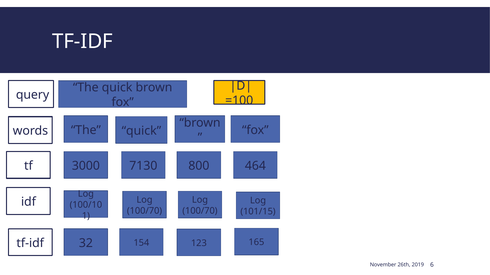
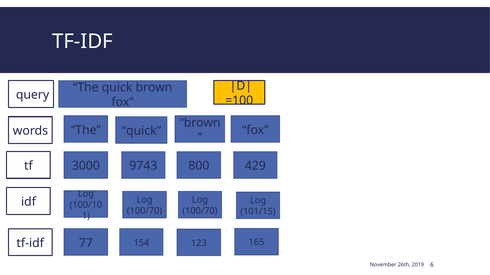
7130: 7130 -> 9743
464: 464 -> 429
32: 32 -> 77
